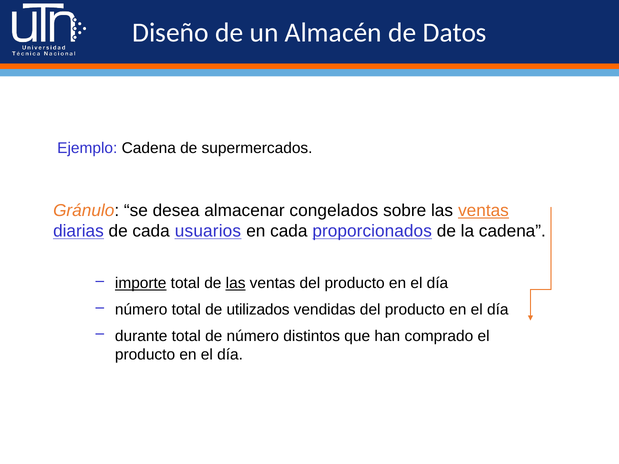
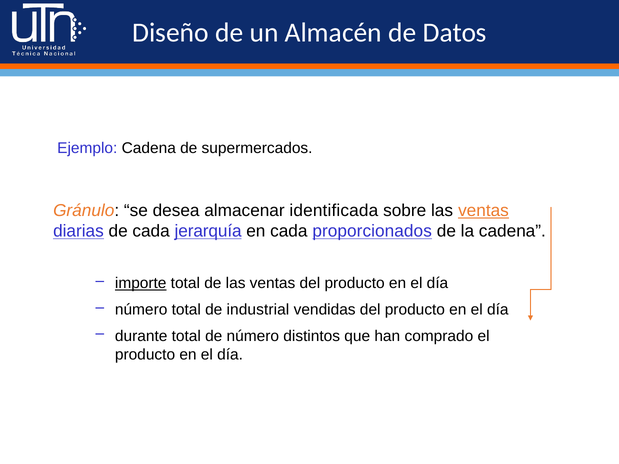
congelados: congelados -> identificada
usuarios: usuarios -> jerarquía
las at (236, 283) underline: present -> none
utilizados: utilizados -> industrial
